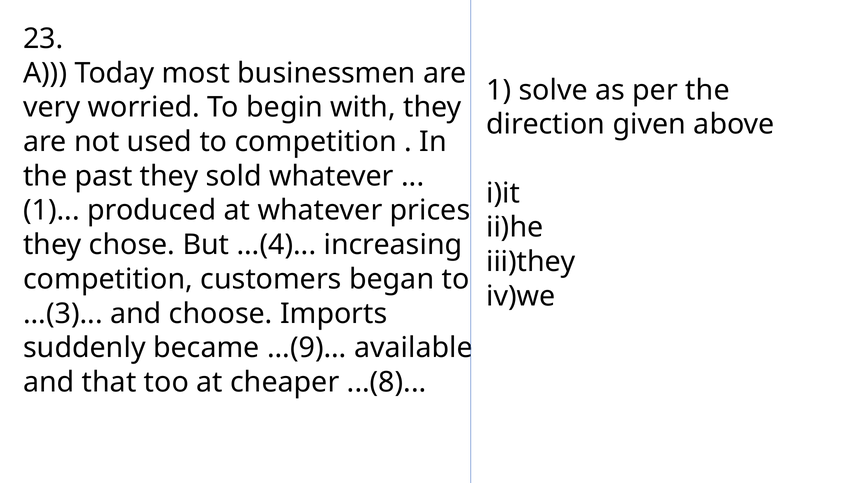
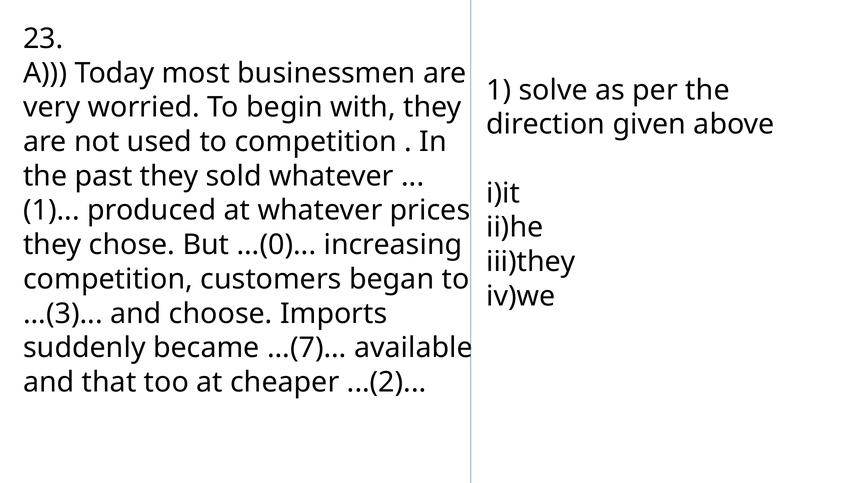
...(4: ...(4 -> ...(0
...(9: ...(9 -> ...(7
...(8: ...(8 -> ...(2
